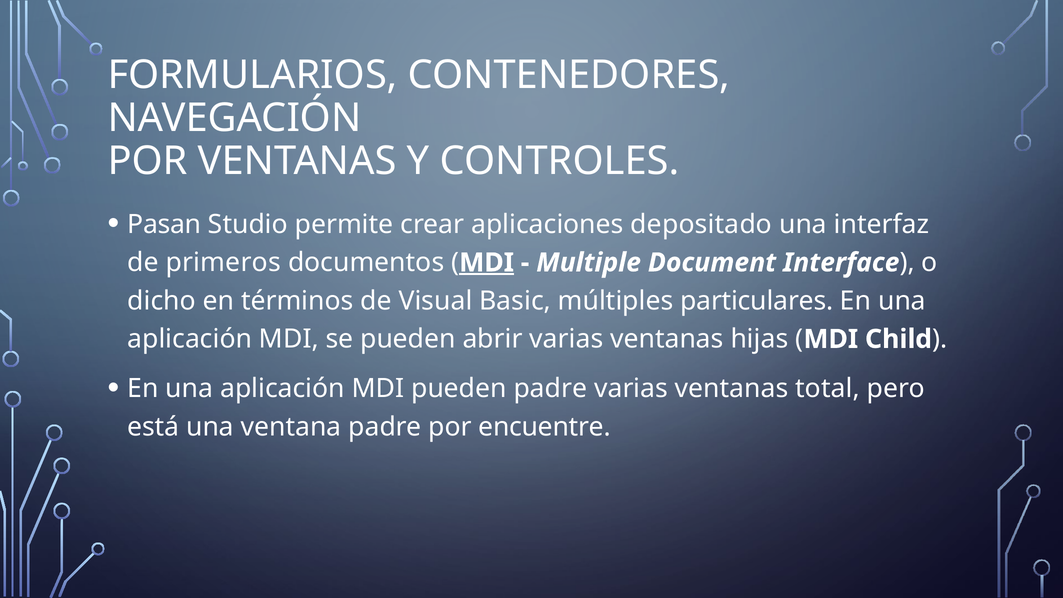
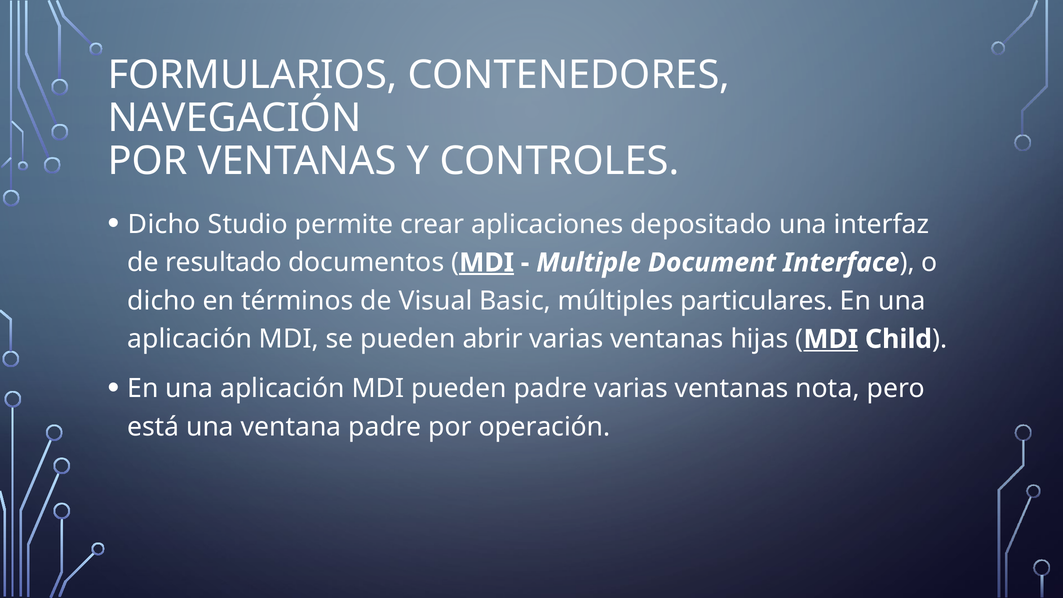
Pasan at (164, 224): Pasan -> Dicho
primeros: primeros -> resultado
MDI at (831, 339) underline: none -> present
total: total -> nota
encuentre: encuentre -> operación
